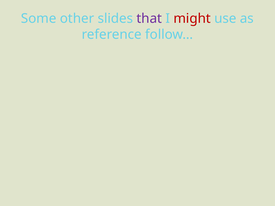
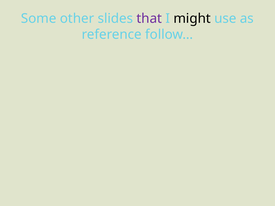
might colour: red -> black
